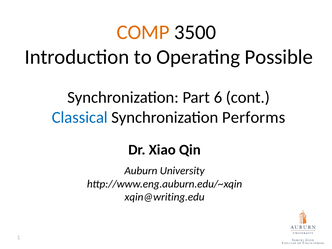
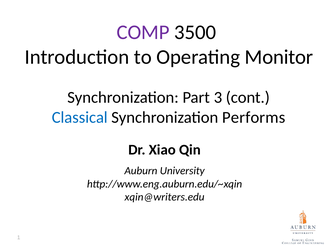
COMP colour: orange -> purple
Possible: Possible -> Monitor
6: 6 -> 3
xqin@writing.edu: xqin@writing.edu -> xqin@writers.edu
